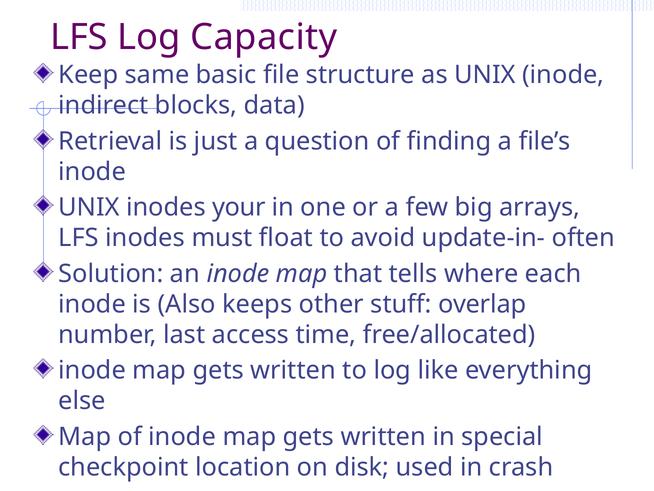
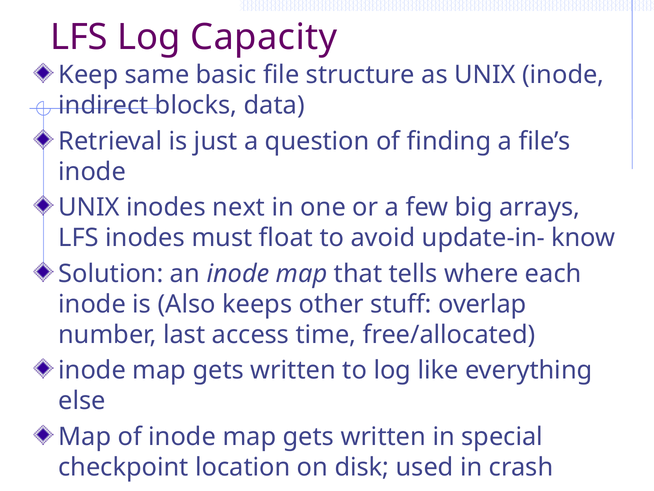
your: your -> next
often: often -> know
